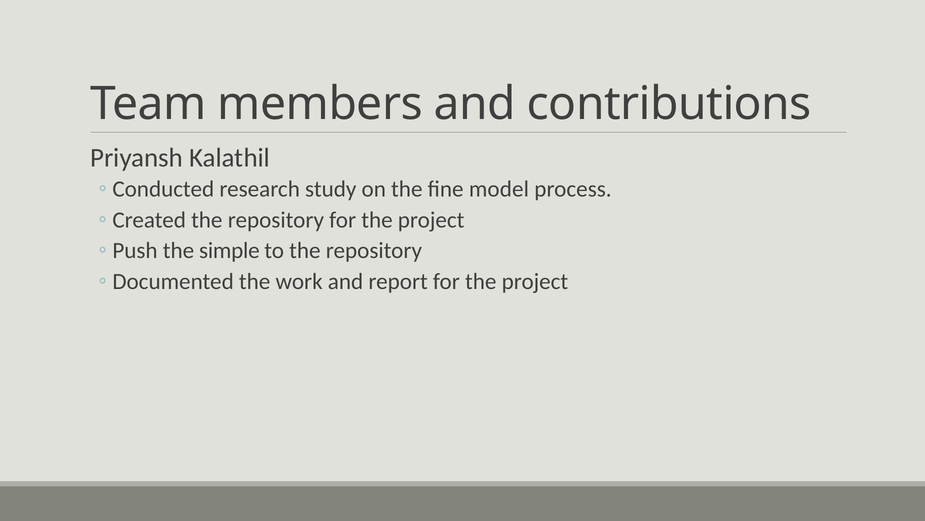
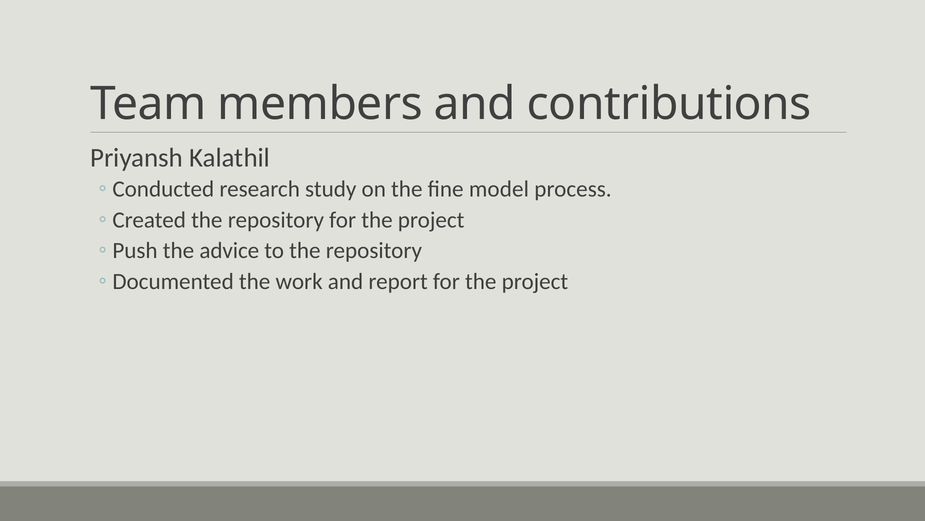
simple: simple -> advice
